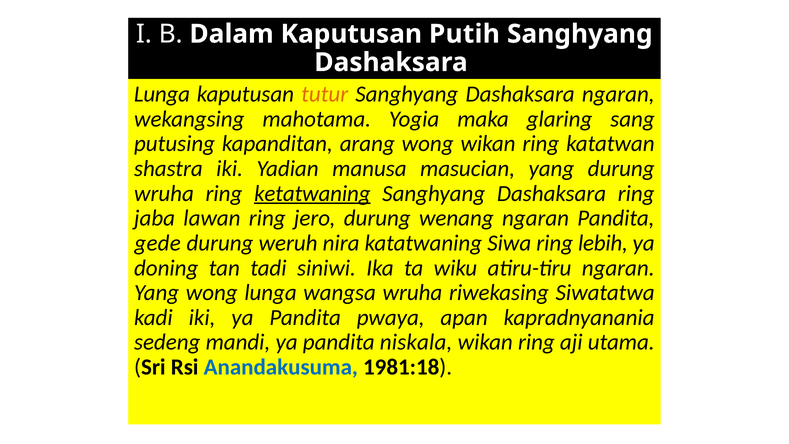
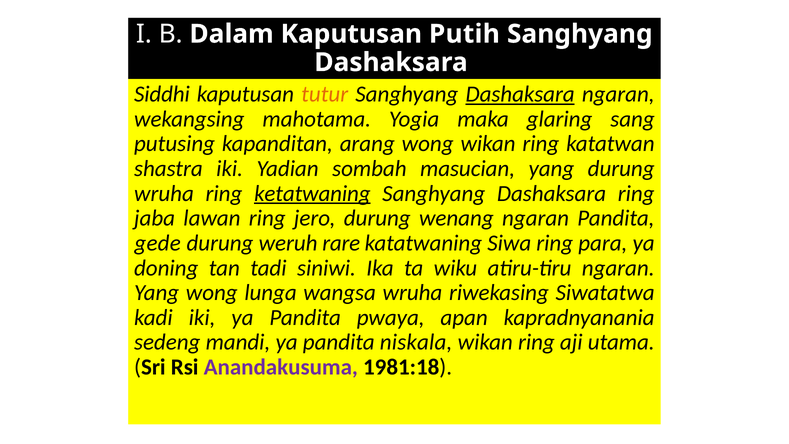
Lunga at (162, 94): Lunga -> Siddhi
Dashaksara at (520, 94) underline: none -> present
manusa: manusa -> sombah
nira: nira -> rare
lebih: lebih -> para
Anandakusuma colour: blue -> purple
